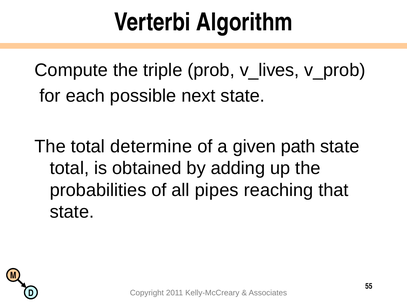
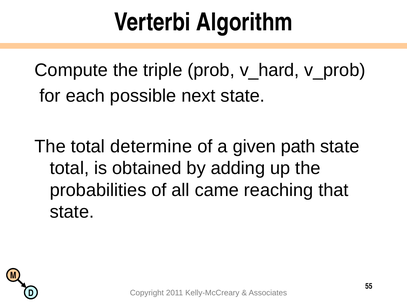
v_lives: v_lives -> v_hard
pipes: pipes -> came
